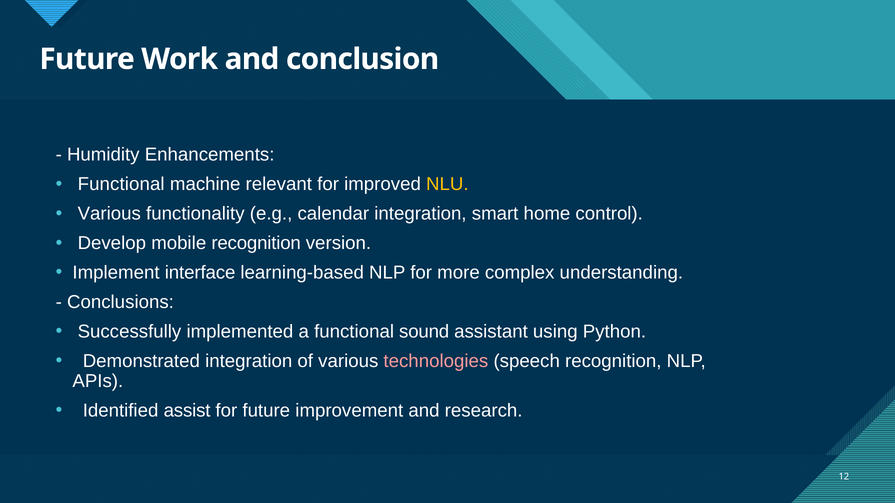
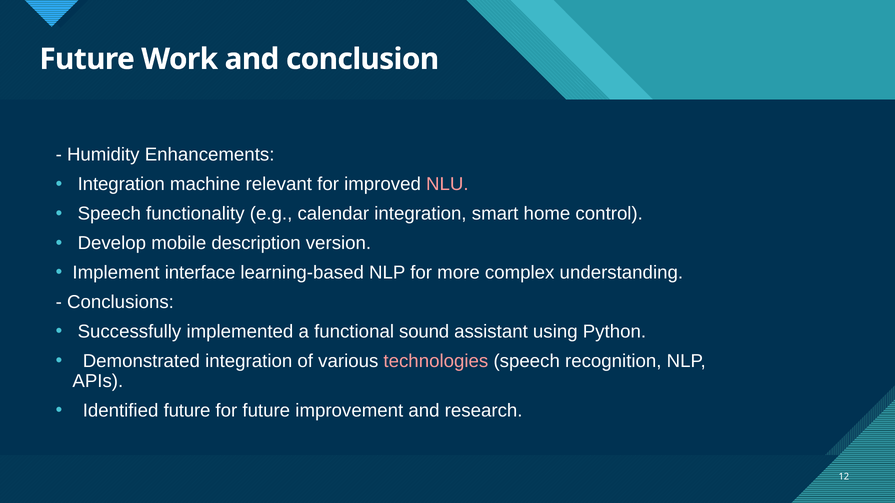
Functional at (121, 184): Functional -> Integration
NLU colour: yellow -> pink
Various at (109, 214): Various -> Speech
mobile recognition: recognition -> description
Identified assist: assist -> future
